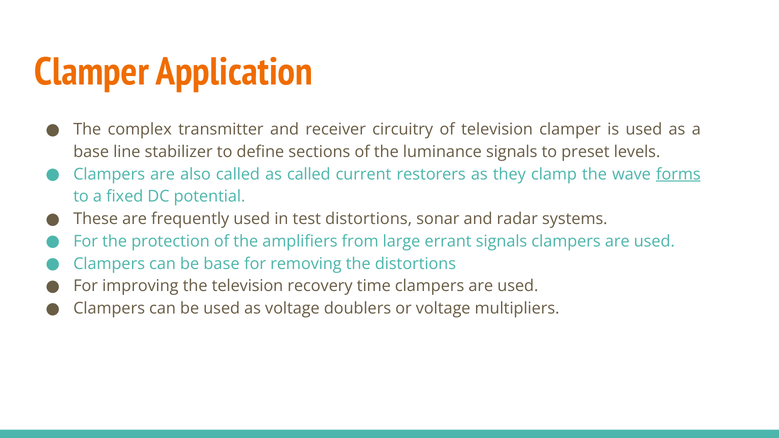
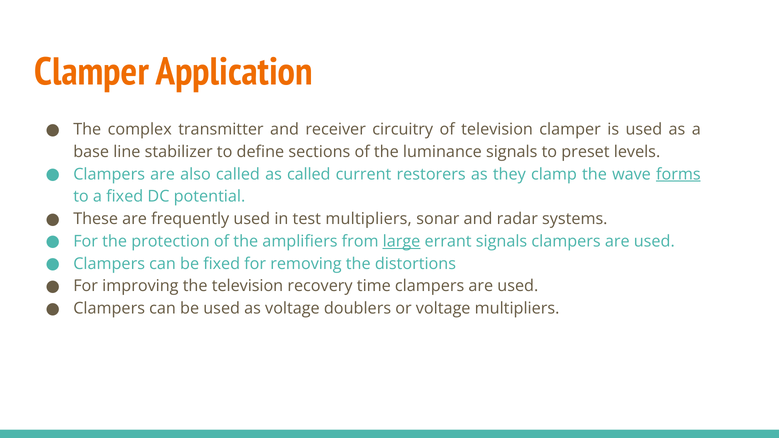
test distortions: distortions -> multipliers
large underline: none -> present
be base: base -> fixed
